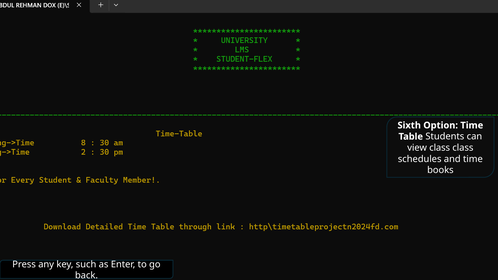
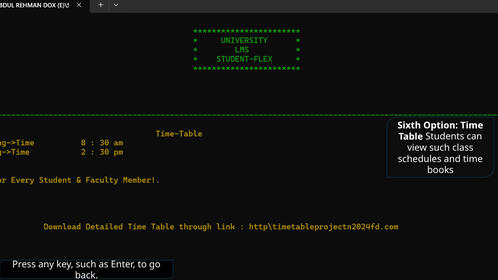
view class: class -> such
